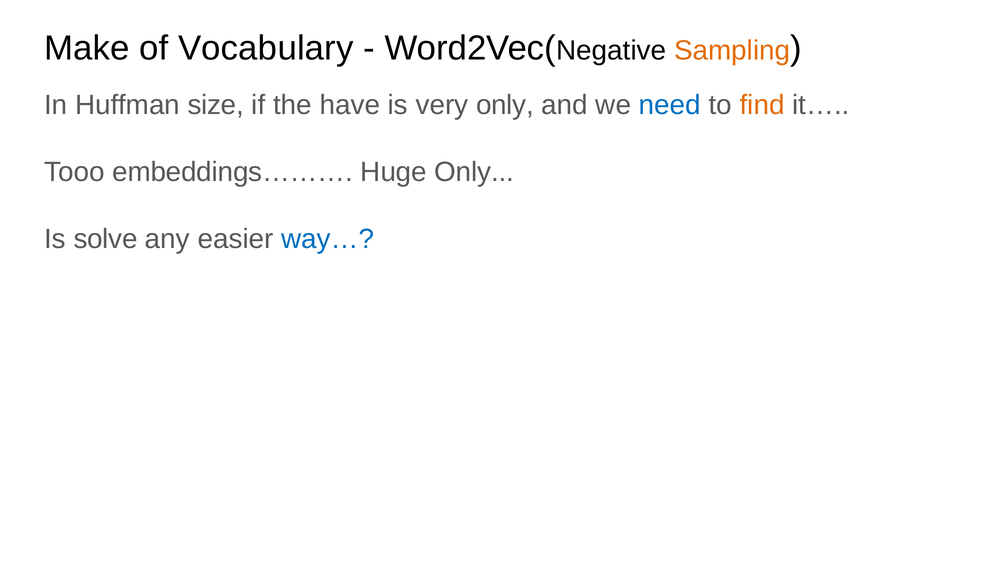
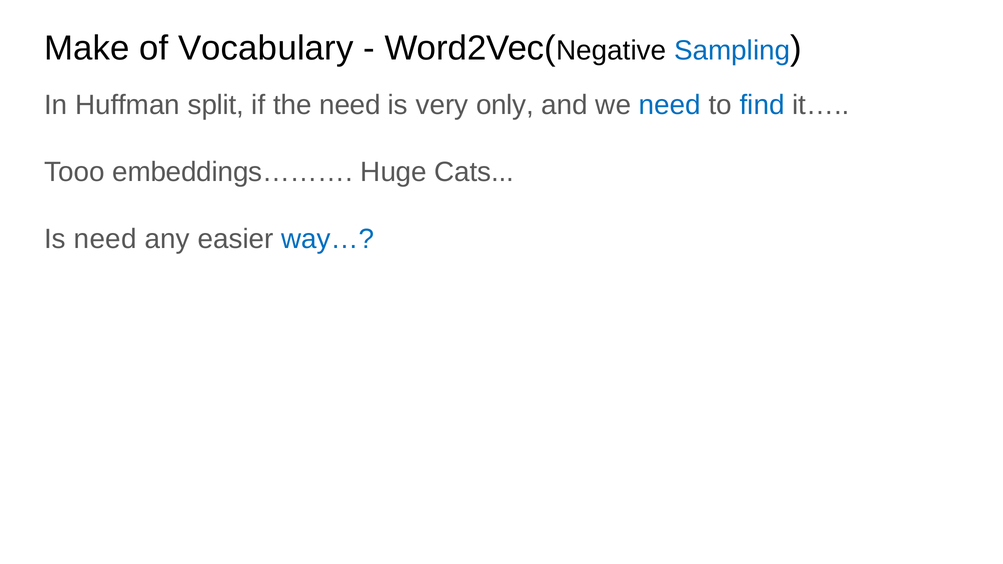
Sampling colour: orange -> blue
size: size -> split
the have: have -> need
find colour: orange -> blue
Huge Only: Only -> Cats
Is solve: solve -> need
